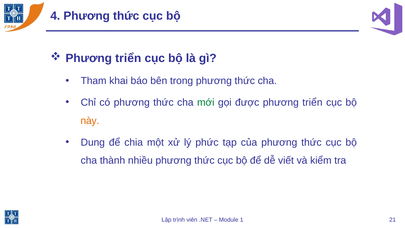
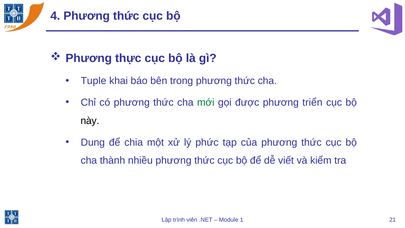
triển at (128, 58): triển -> thực
Tham: Tham -> Tuple
này colour: orange -> black
